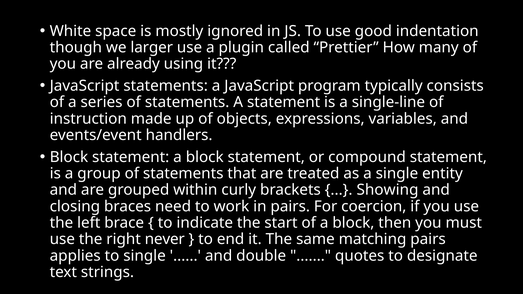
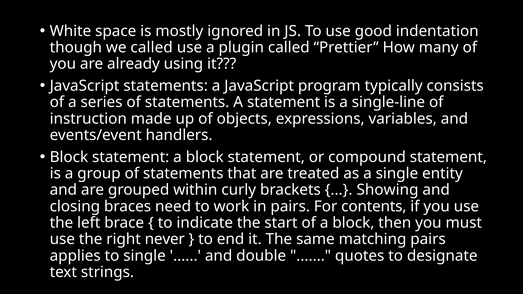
we larger: larger -> called
coercion: coercion -> contents
